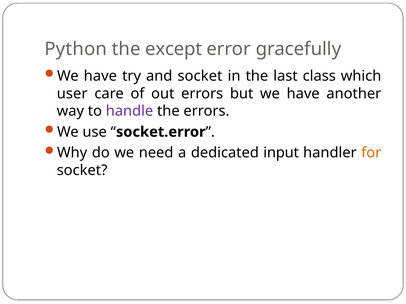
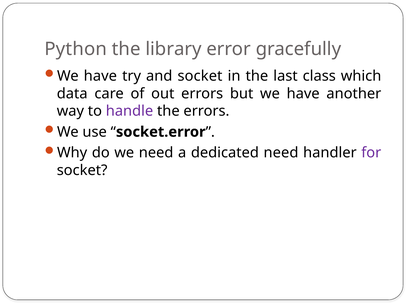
except: except -> library
user: user -> data
dedicated input: input -> need
for colour: orange -> purple
